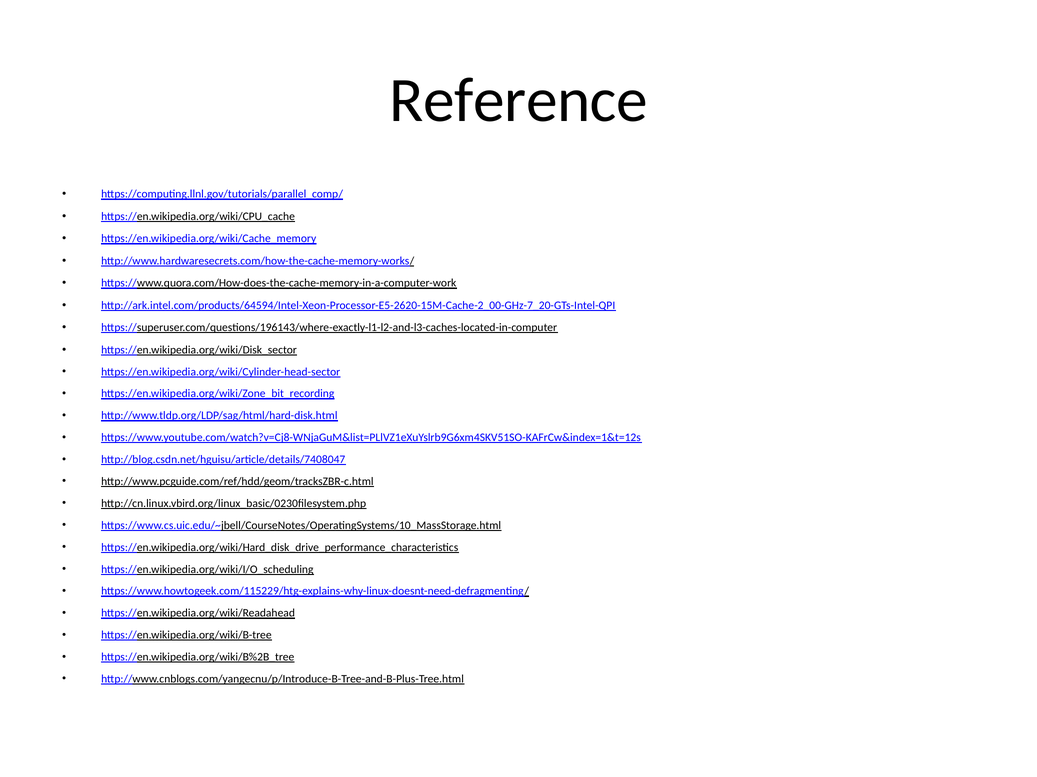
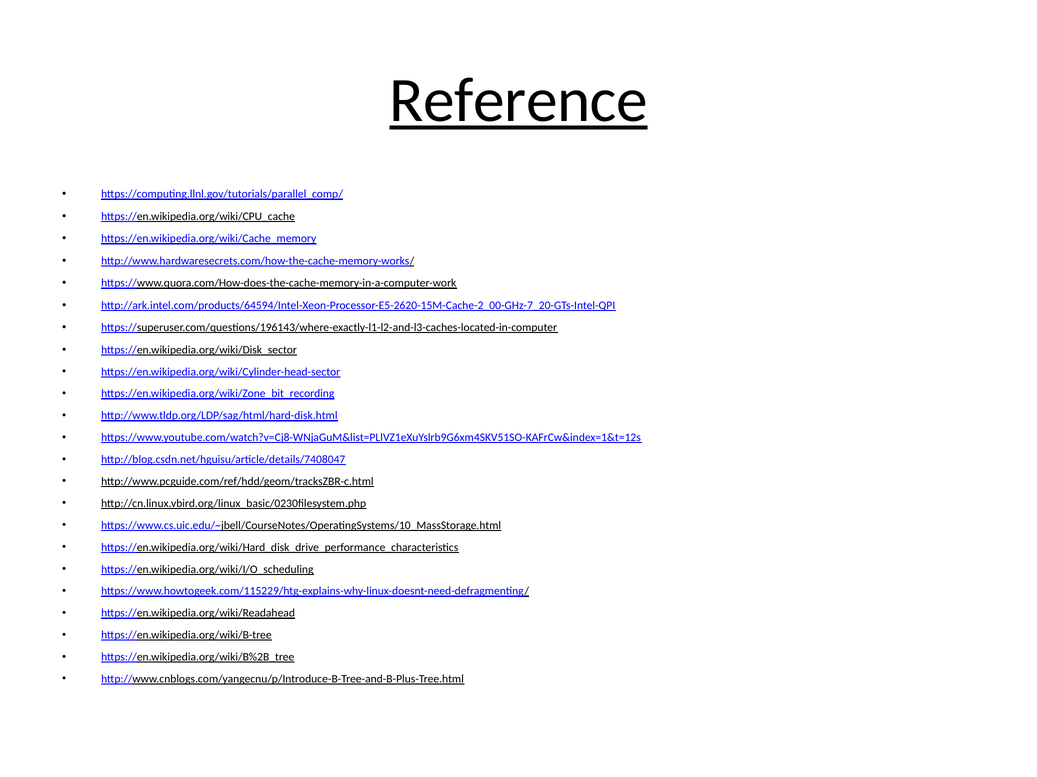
Reference underline: none -> present
